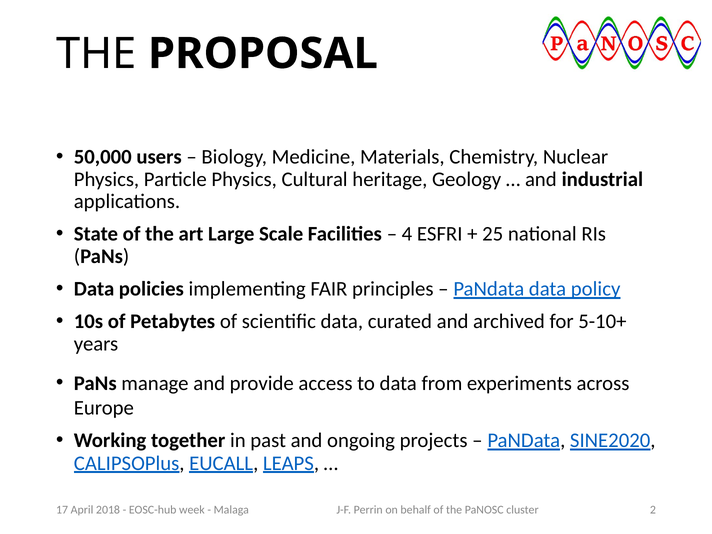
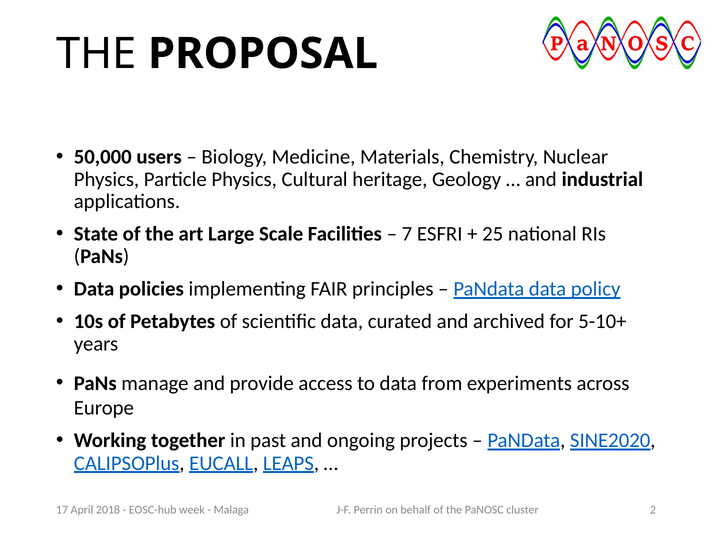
4: 4 -> 7
